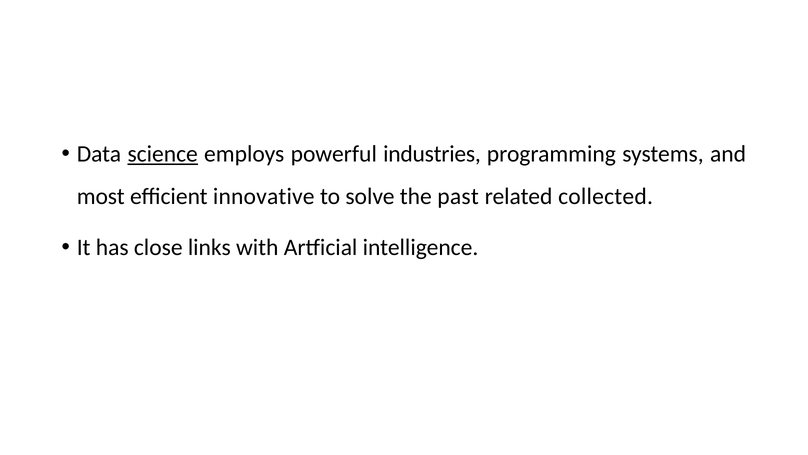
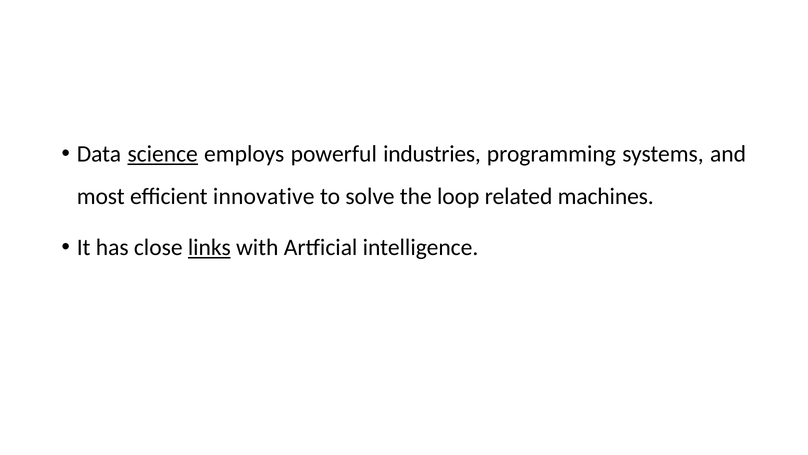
past: past -> loop
collected: collected -> machines
links underline: none -> present
